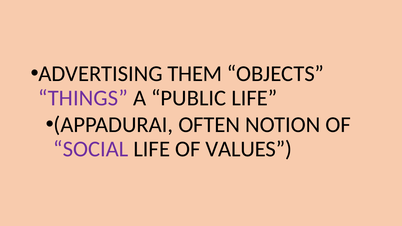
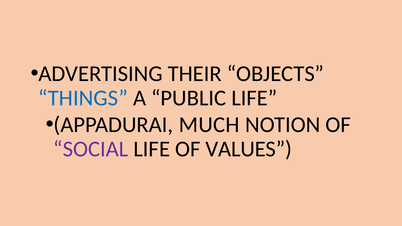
THEM: THEM -> THEIR
THINGS colour: purple -> blue
OFTEN: OFTEN -> MUCH
